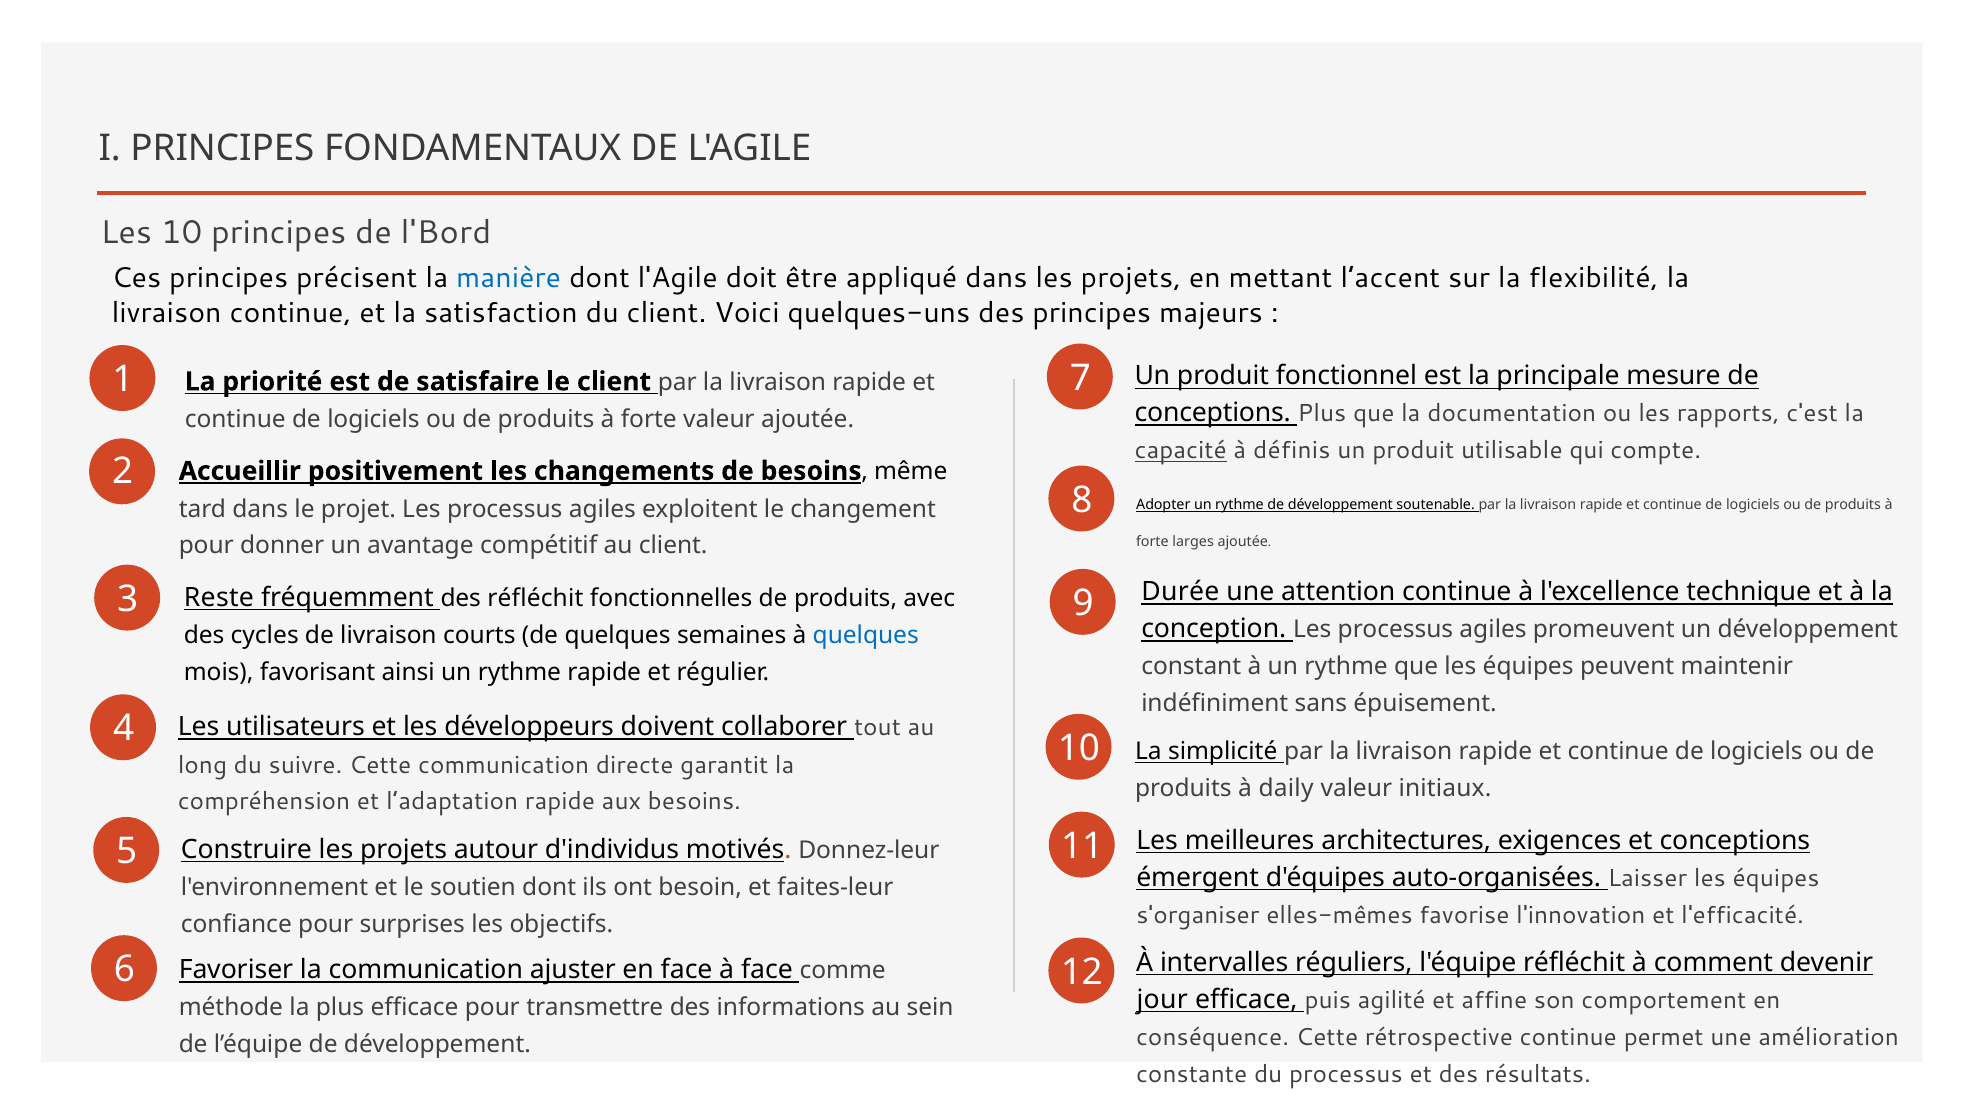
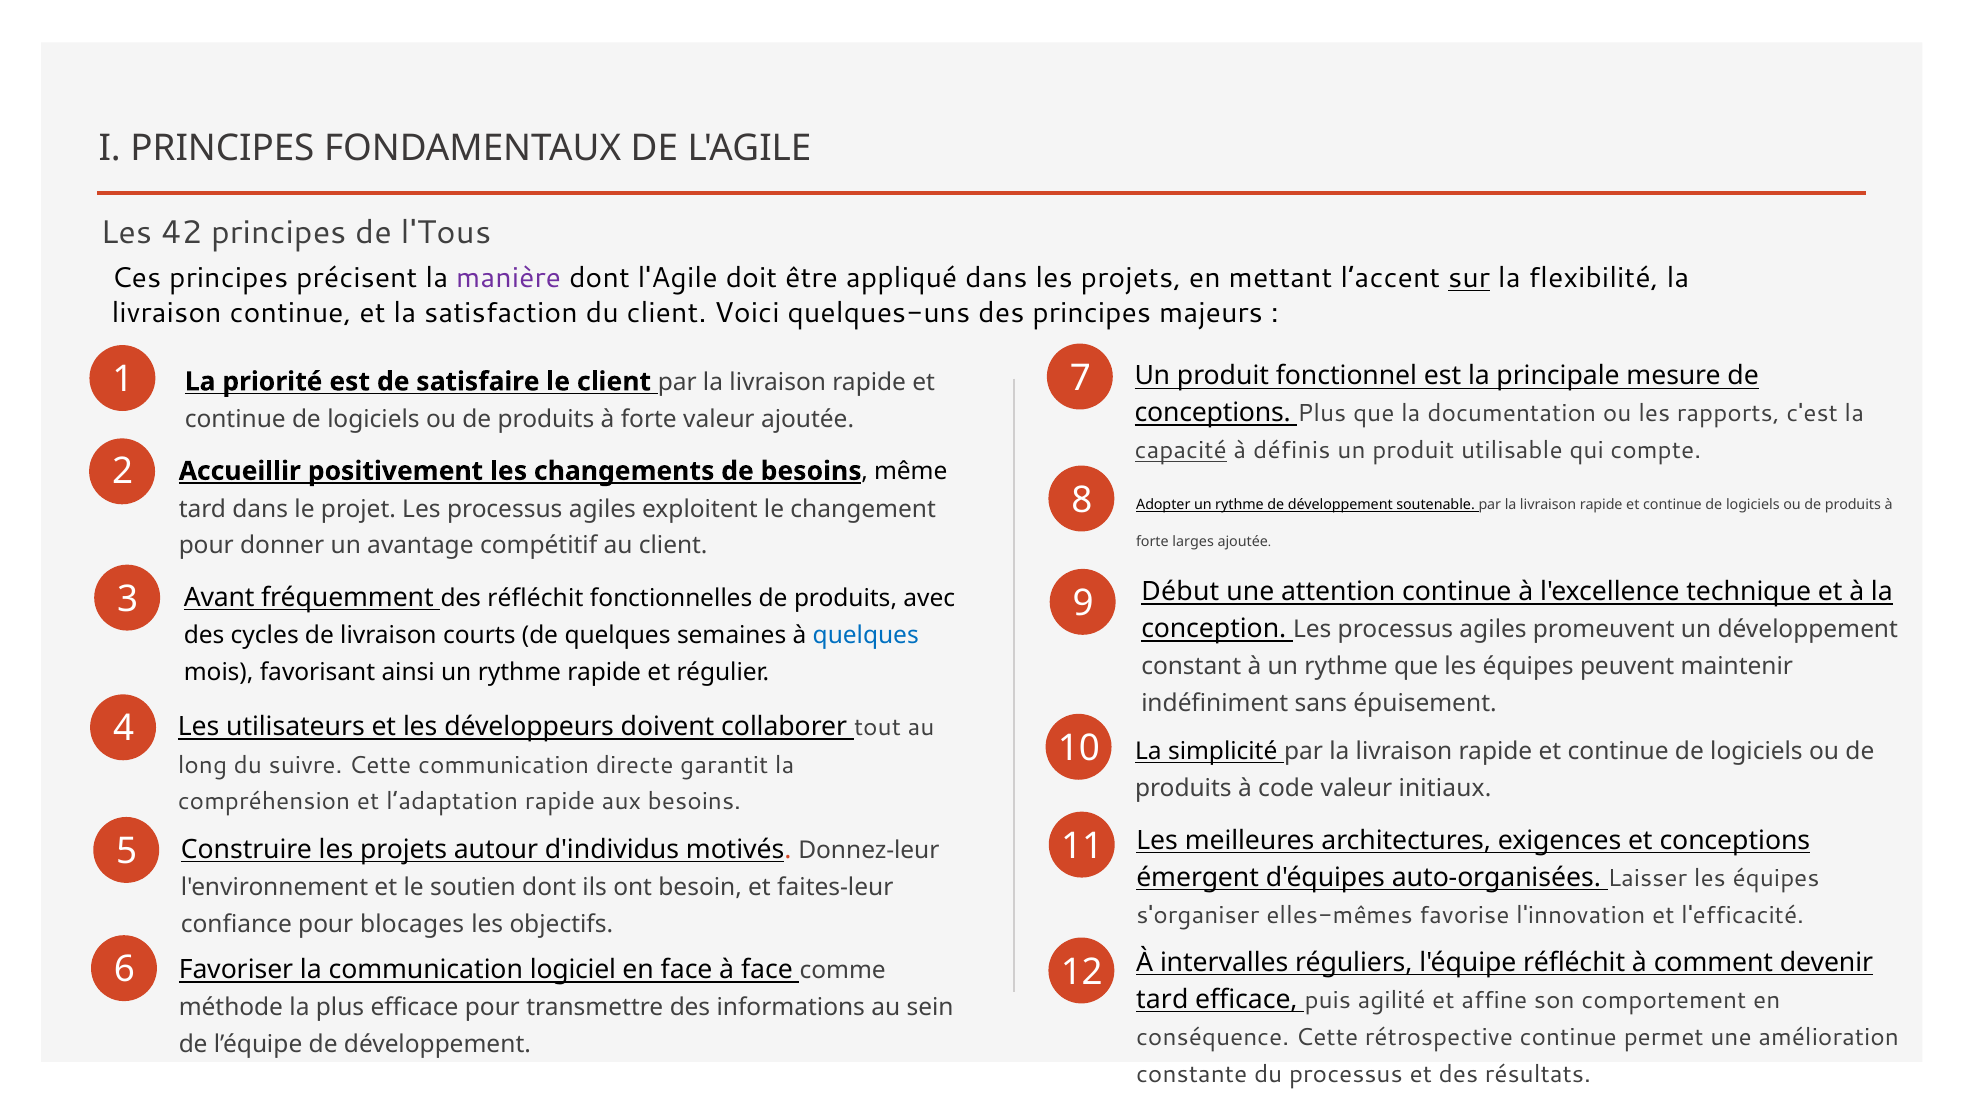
Les 10: 10 -> 42
l'Bord: l'Bord -> l'Tous
manière colour: blue -> purple
sur underline: none -> present
Reste: Reste -> Avant
Durée: Durée -> Début
daily: daily -> code
surprises: surprises -> blocages
ajuster: ajuster -> logiciel
jour at (1162, 1000): jour -> tard
